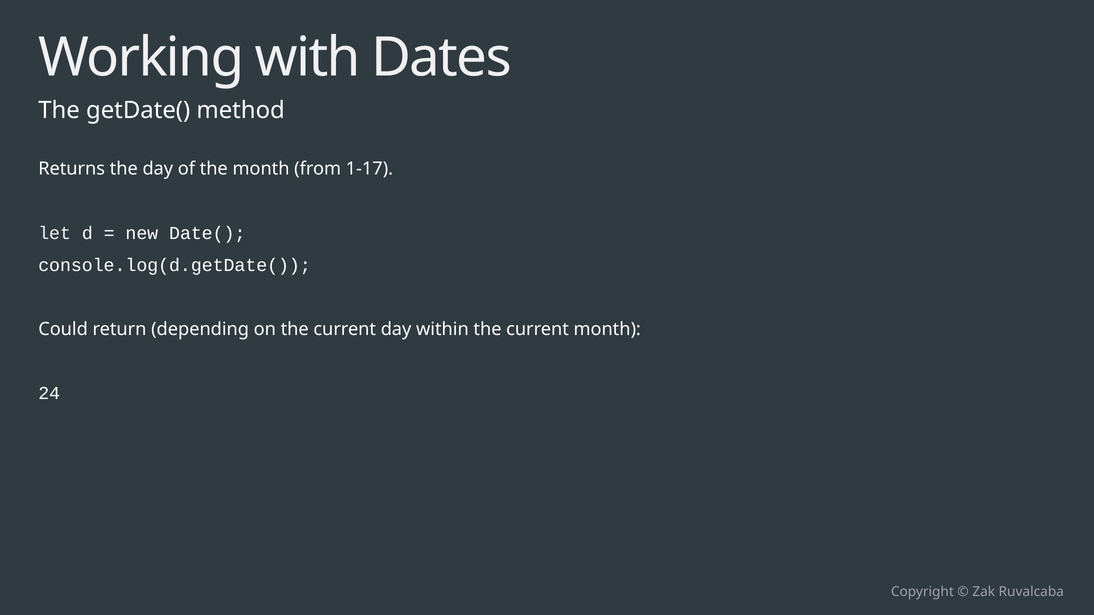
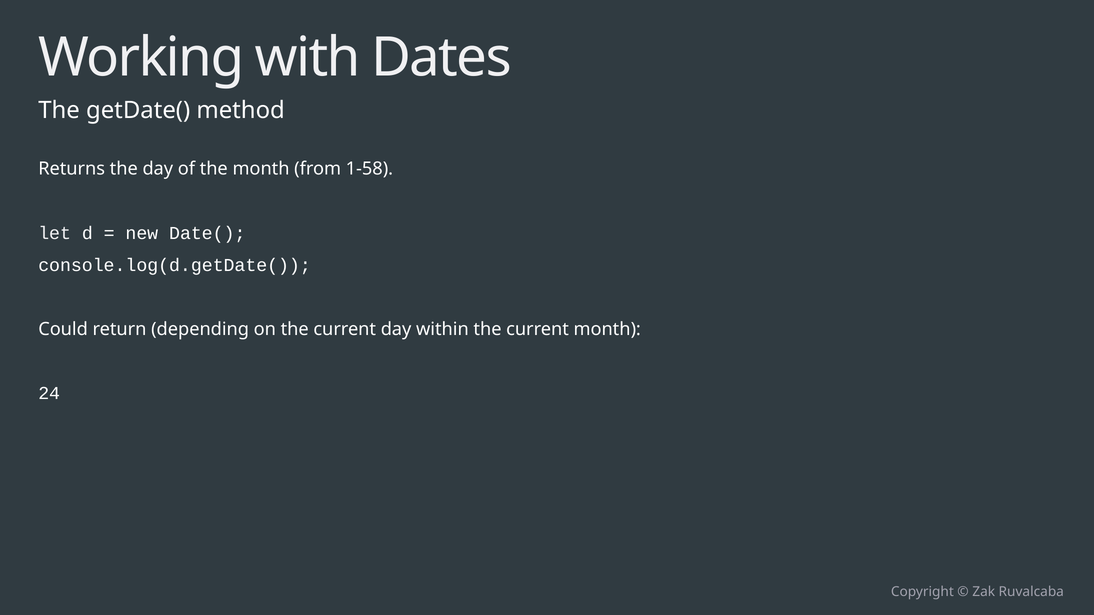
1-17: 1-17 -> 1-58
